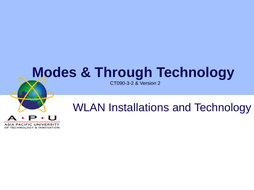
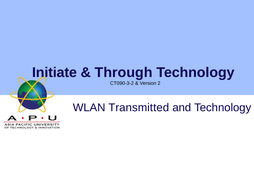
Modes: Modes -> Initiate
Installations: Installations -> Transmitted
